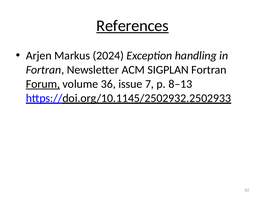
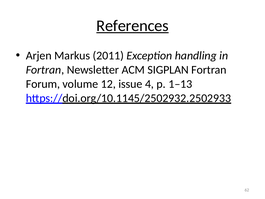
2024: 2024 -> 2011
Forum underline: present -> none
36: 36 -> 12
7: 7 -> 4
8‒13: 8‒13 -> 1‒13
